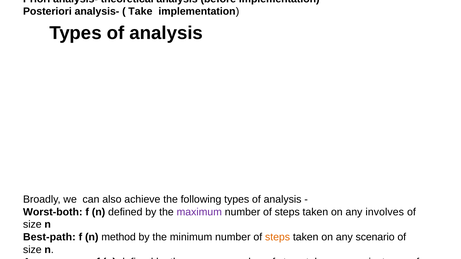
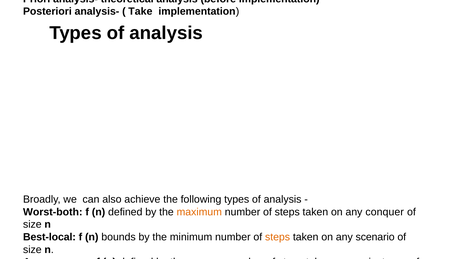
maximum colour: purple -> orange
involves: involves -> conquer
Best-path: Best-path -> Best-local
method: method -> bounds
